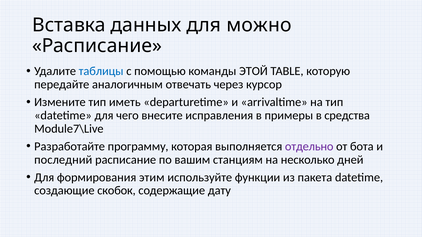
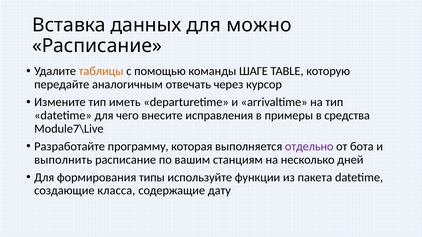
таблицы colour: blue -> orange
ЭТОЙ: ЭТОЙ -> ШАГЕ
последний: последний -> выполнить
этим: этим -> типы
скобок: скобок -> класса
